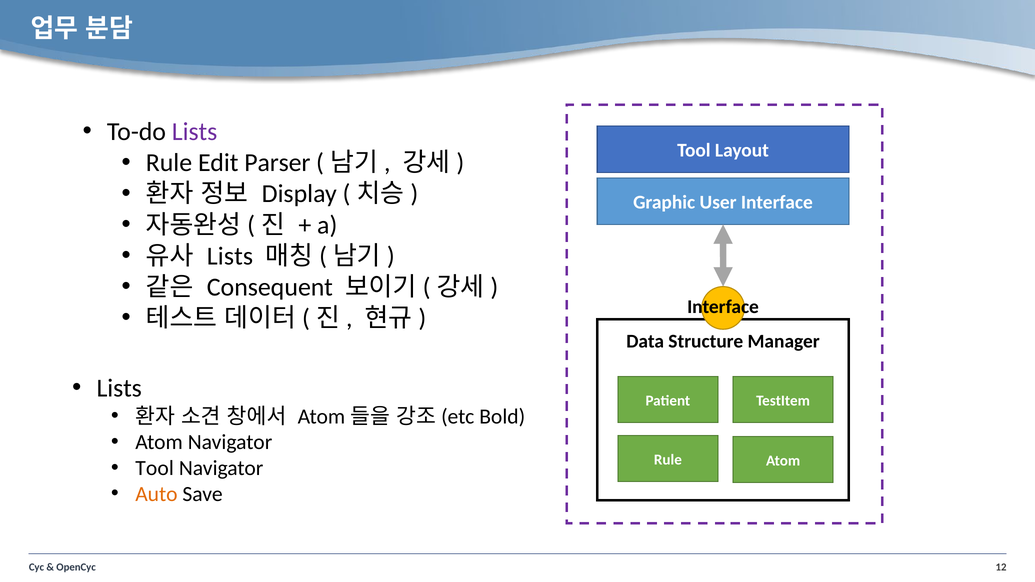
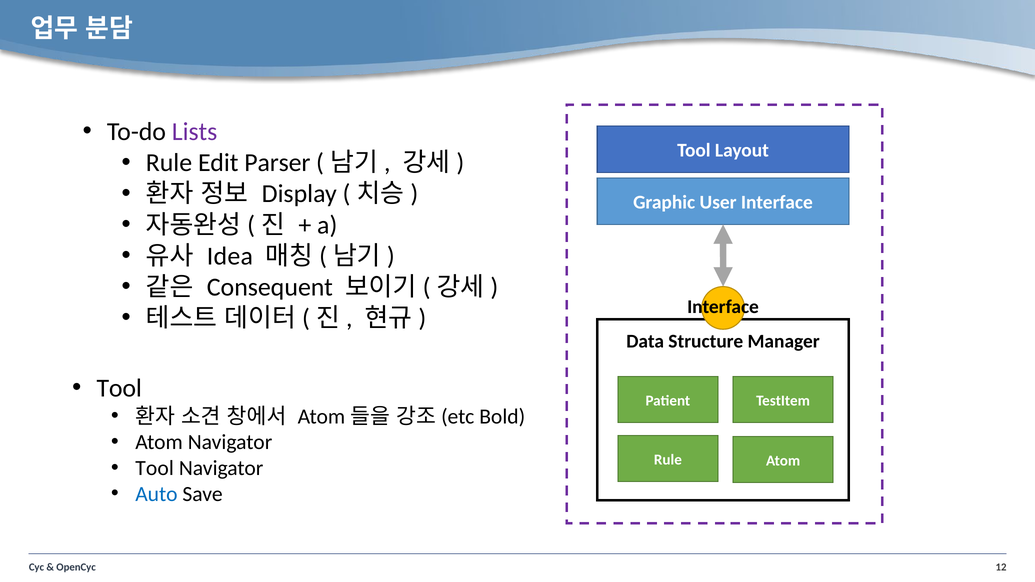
Lists at (230, 256): Lists -> Idea
Lists at (119, 388): Lists -> Tool
Auto colour: orange -> blue
